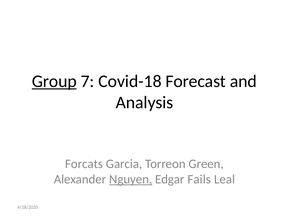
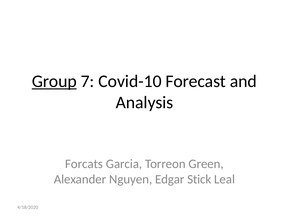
Covid-18: Covid-18 -> Covid-10
Nguyen underline: present -> none
Fails: Fails -> Stick
